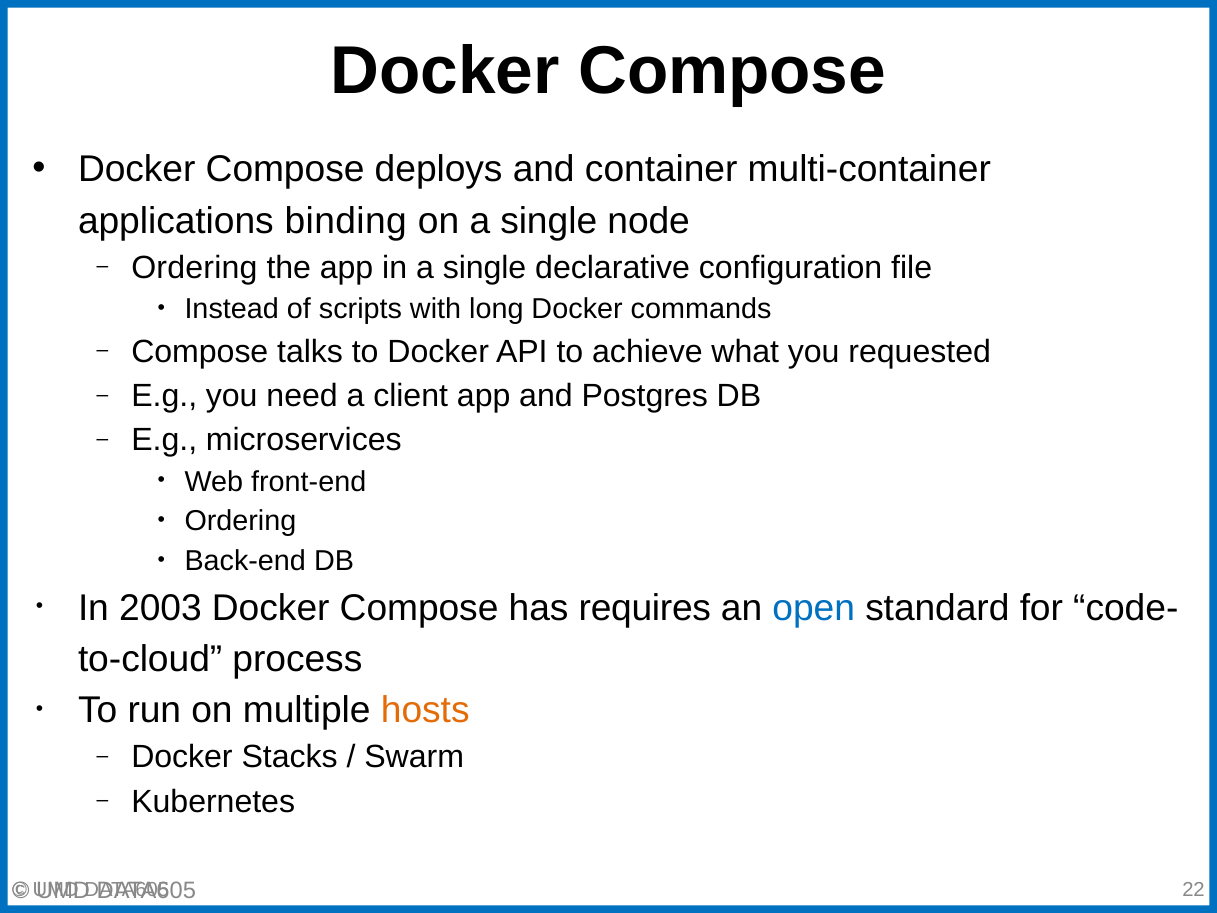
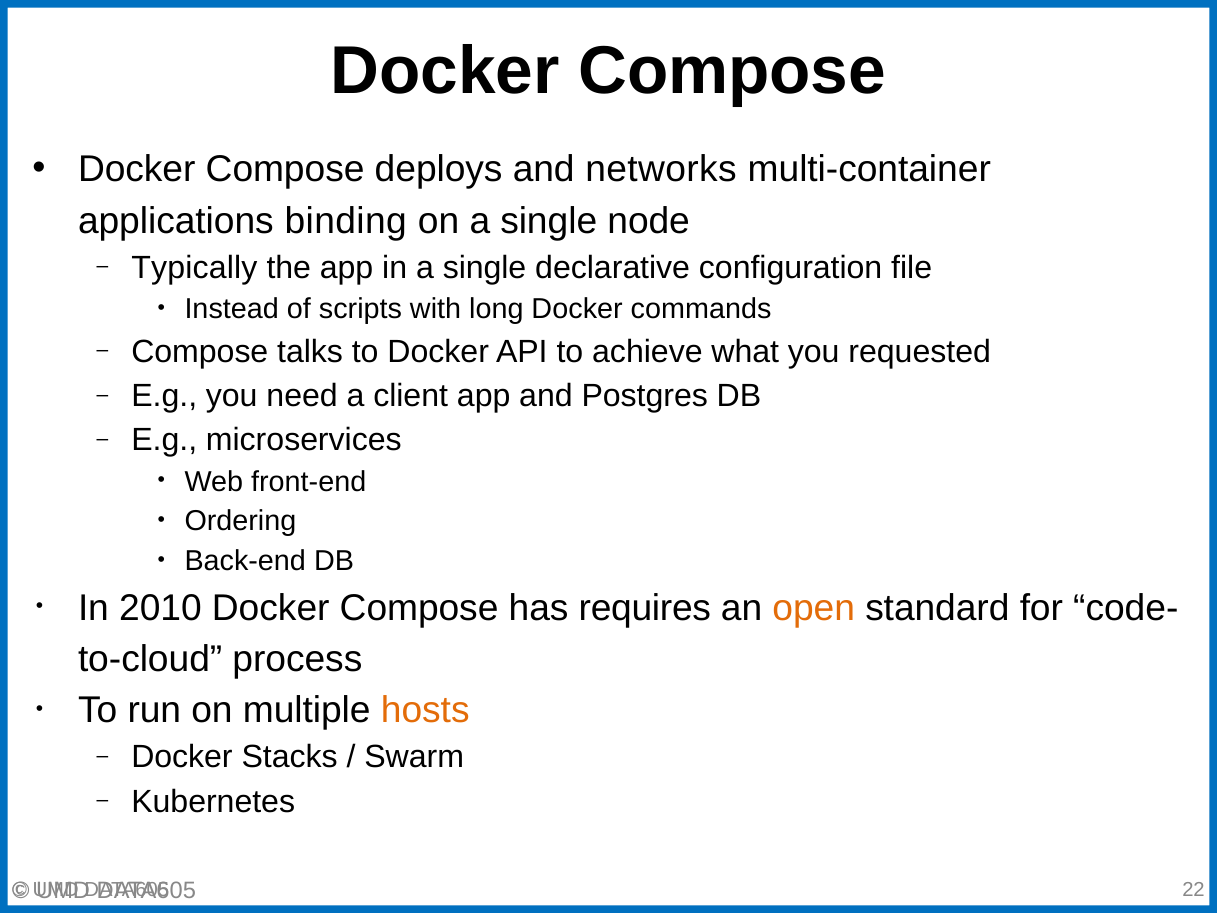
container: container -> networks
Ordering at (194, 268): Ordering -> Typically
2003: 2003 -> 2010
open colour: blue -> orange
